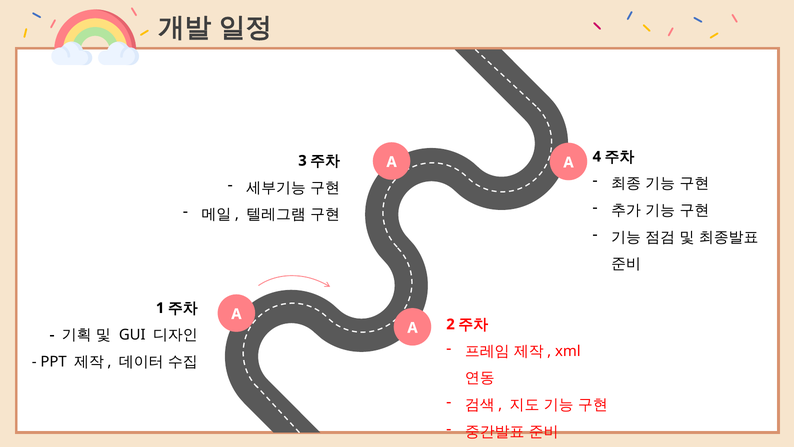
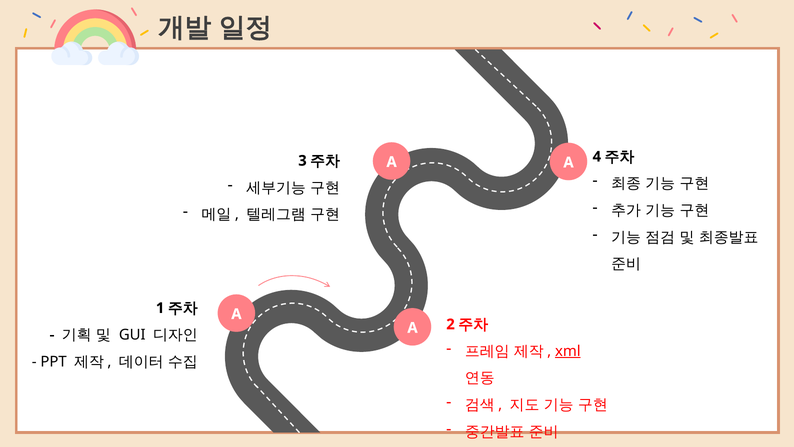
xml underline: none -> present
